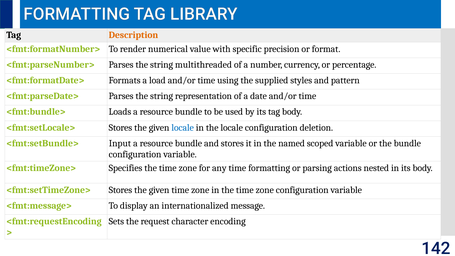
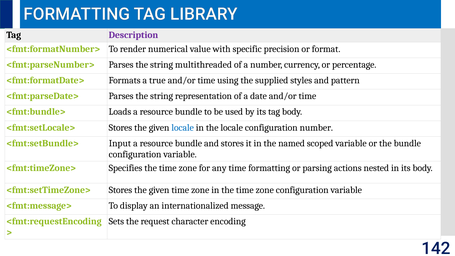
Description colour: orange -> purple
load: load -> true
configuration deletion: deletion -> number
